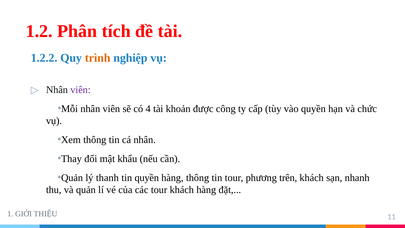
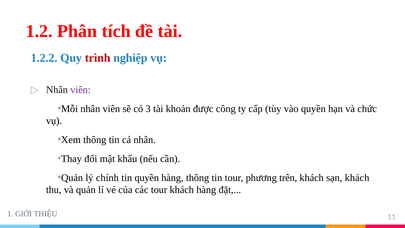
trình colour: orange -> red
4: 4 -> 3
thanh: thanh -> chính
sạn nhanh: nhanh -> khách
